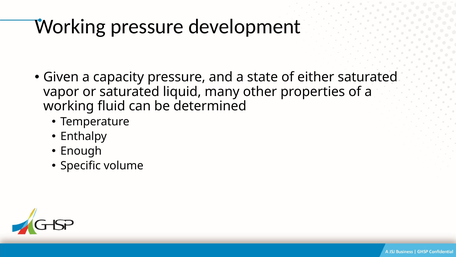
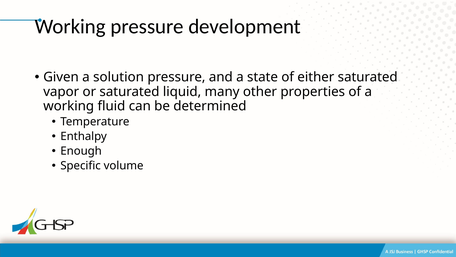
capacity: capacity -> solution
